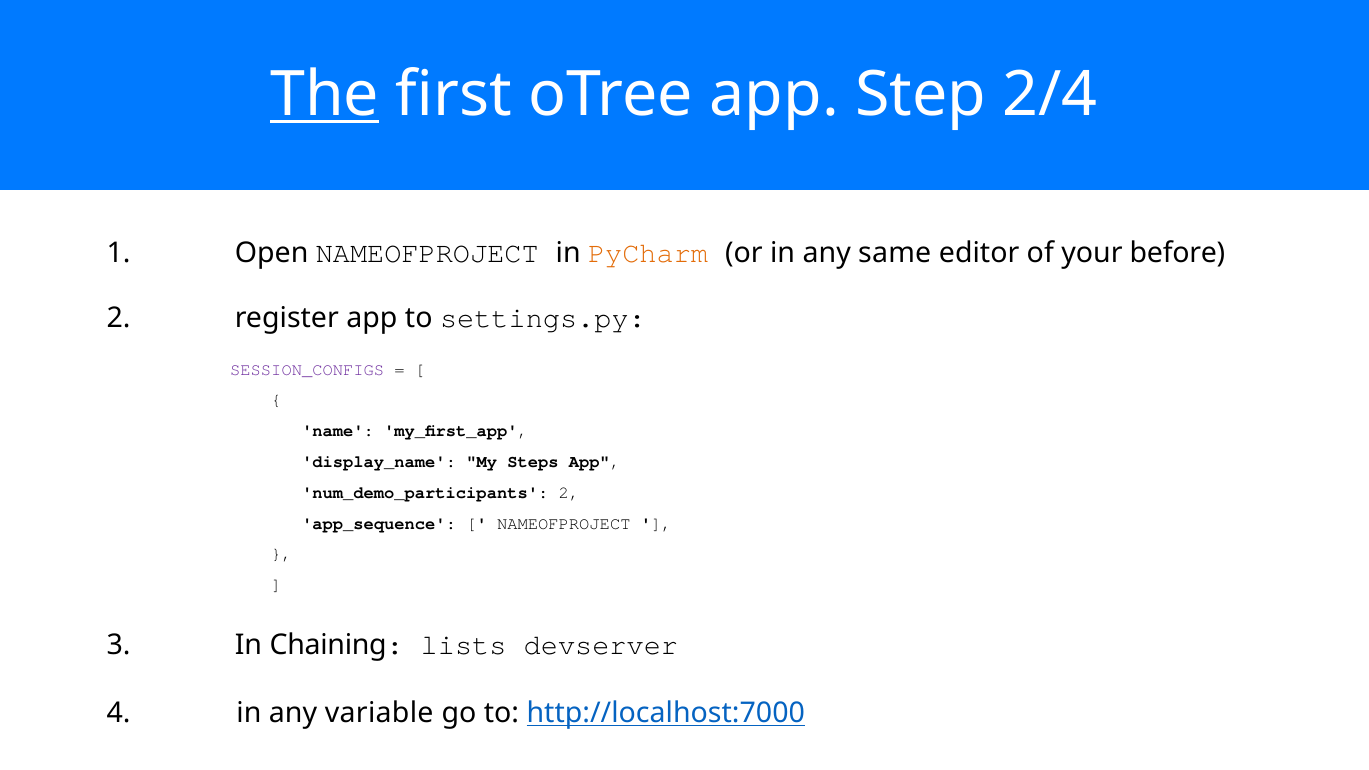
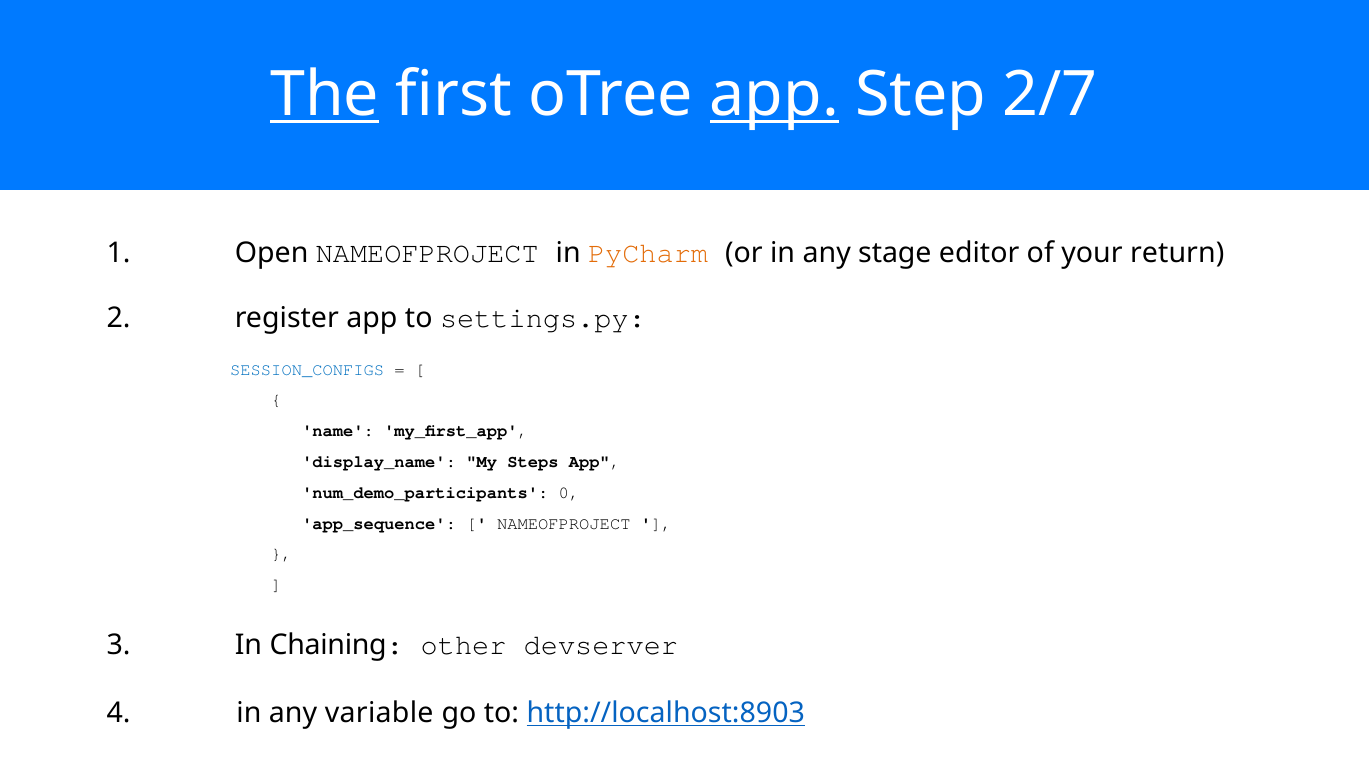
app at (774, 95) underline: none -> present
2/4: 2/4 -> 2/7
same: same -> stage
before: before -> return
SESSION_CONFIGS colour: purple -> blue
num_demo_participants 2: 2 -> 0
lists: lists -> other
http://localhost:7000: http://localhost:7000 -> http://localhost:8903
